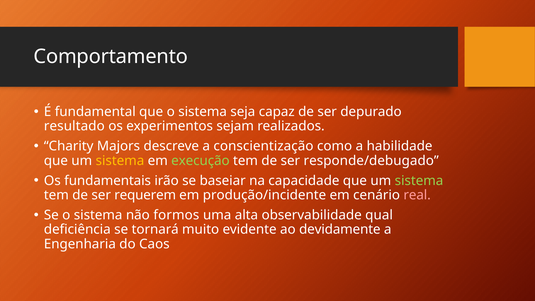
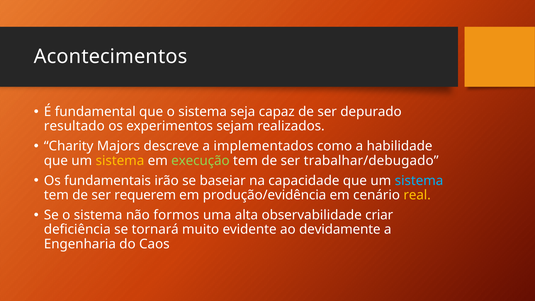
Comportamento: Comportamento -> Acontecimentos
conscientização: conscientização -> implementados
responde/debugado: responde/debugado -> trabalhar/debugado
sistema at (419, 181) colour: light green -> light blue
produção/incidente: produção/incidente -> produção/evidência
real colour: pink -> yellow
qual: qual -> criar
